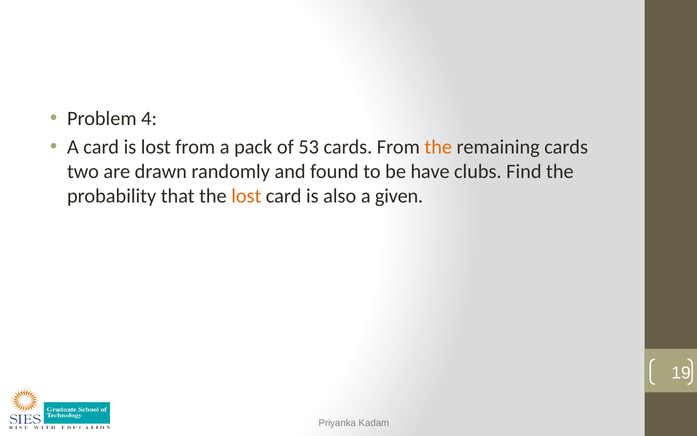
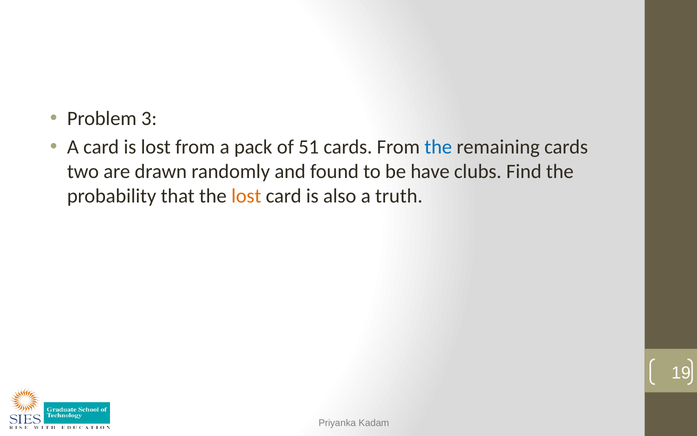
4: 4 -> 3
53: 53 -> 51
the at (438, 147) colour: orange -> blue
given: given -> truth
